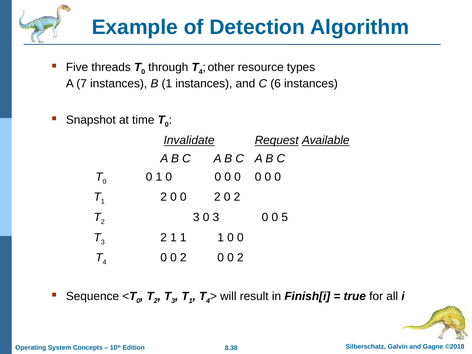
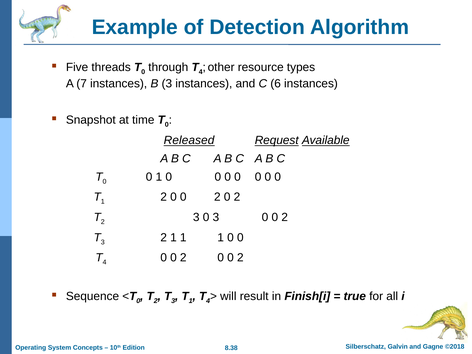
B 1: 1 -> 3
Invalidate: Invalidate -> Released
3 0 0 5: 5 -> 2
